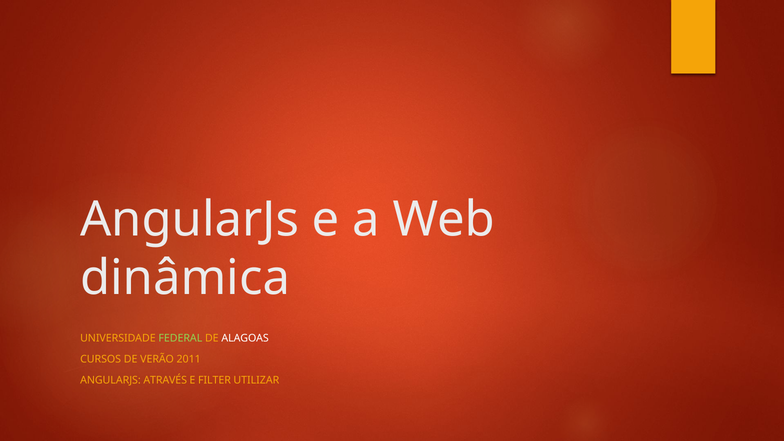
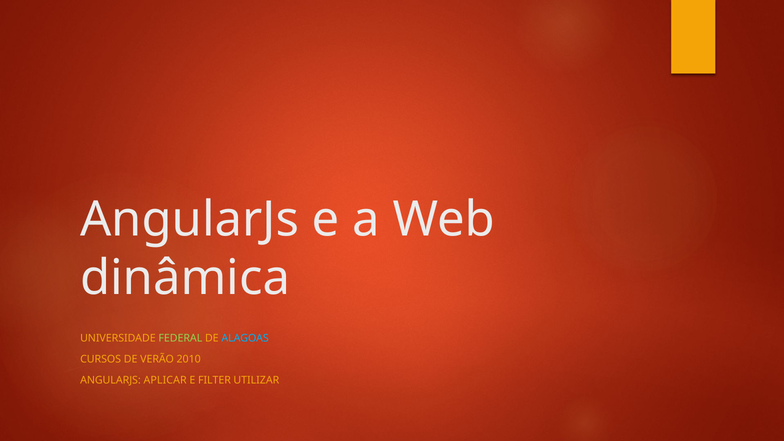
ALAGOAS colour: white -> light blue
2011: 2011 -> 2010
ATRAVÉS: ATRAVÉS -> APLICAR
